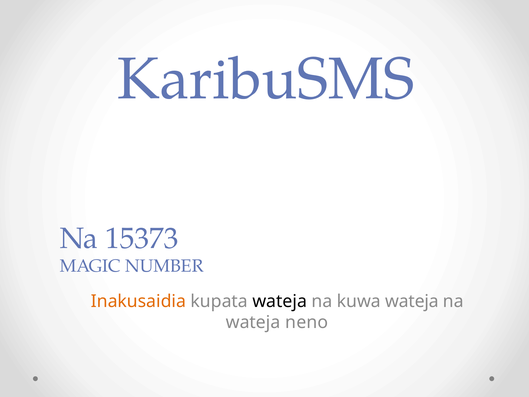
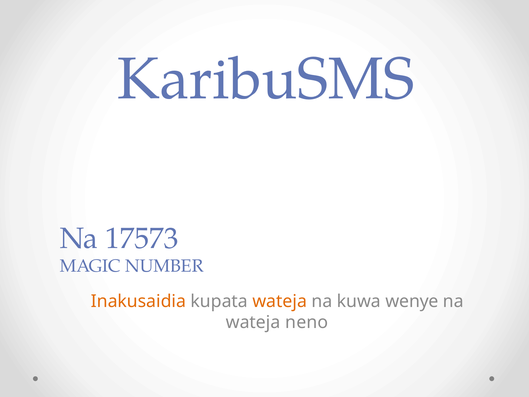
15373: 15373 -> 17573
wateja at (280, 301) colour: black -> orange
kuwa wateja: wateja -> wenye
